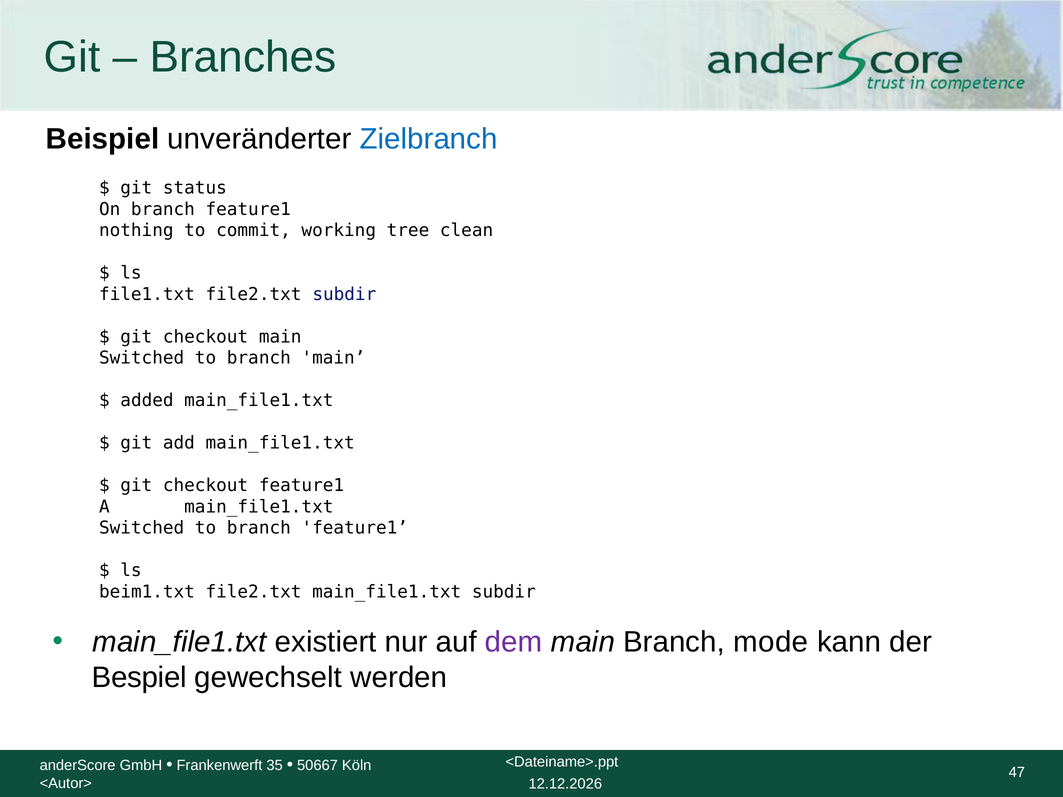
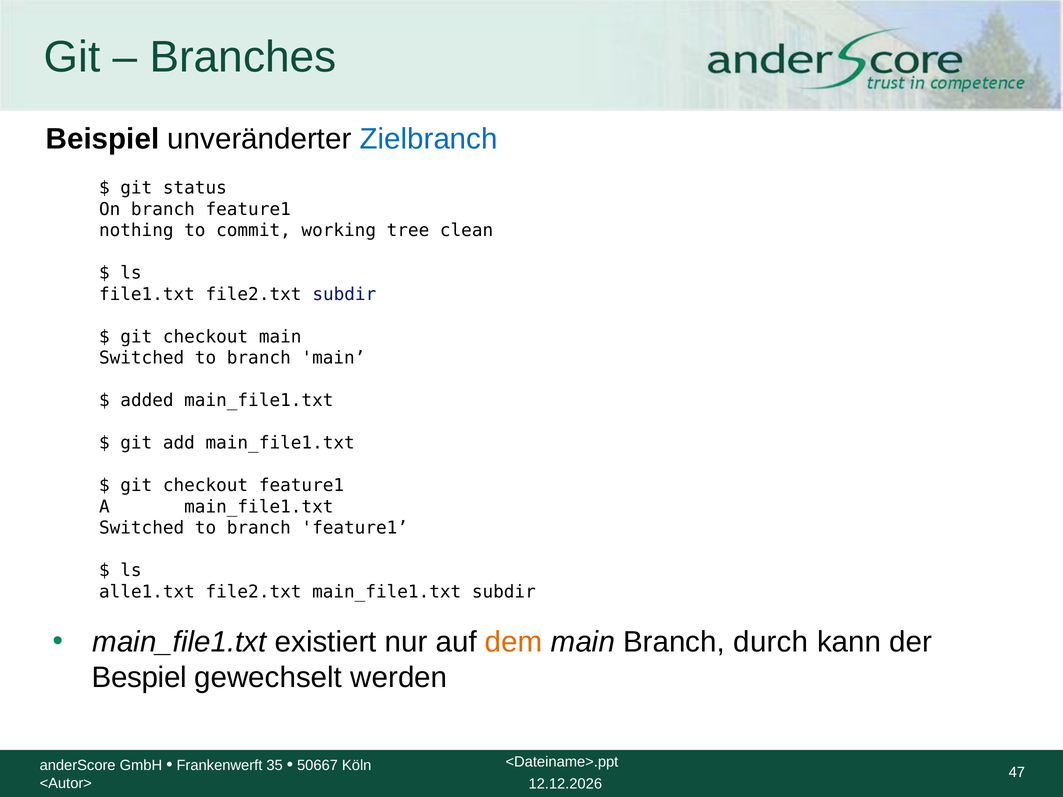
beim1.txt: beim1.txt -> alle1.txt
dem colour: purple -> orange
mode: mode -> durch
